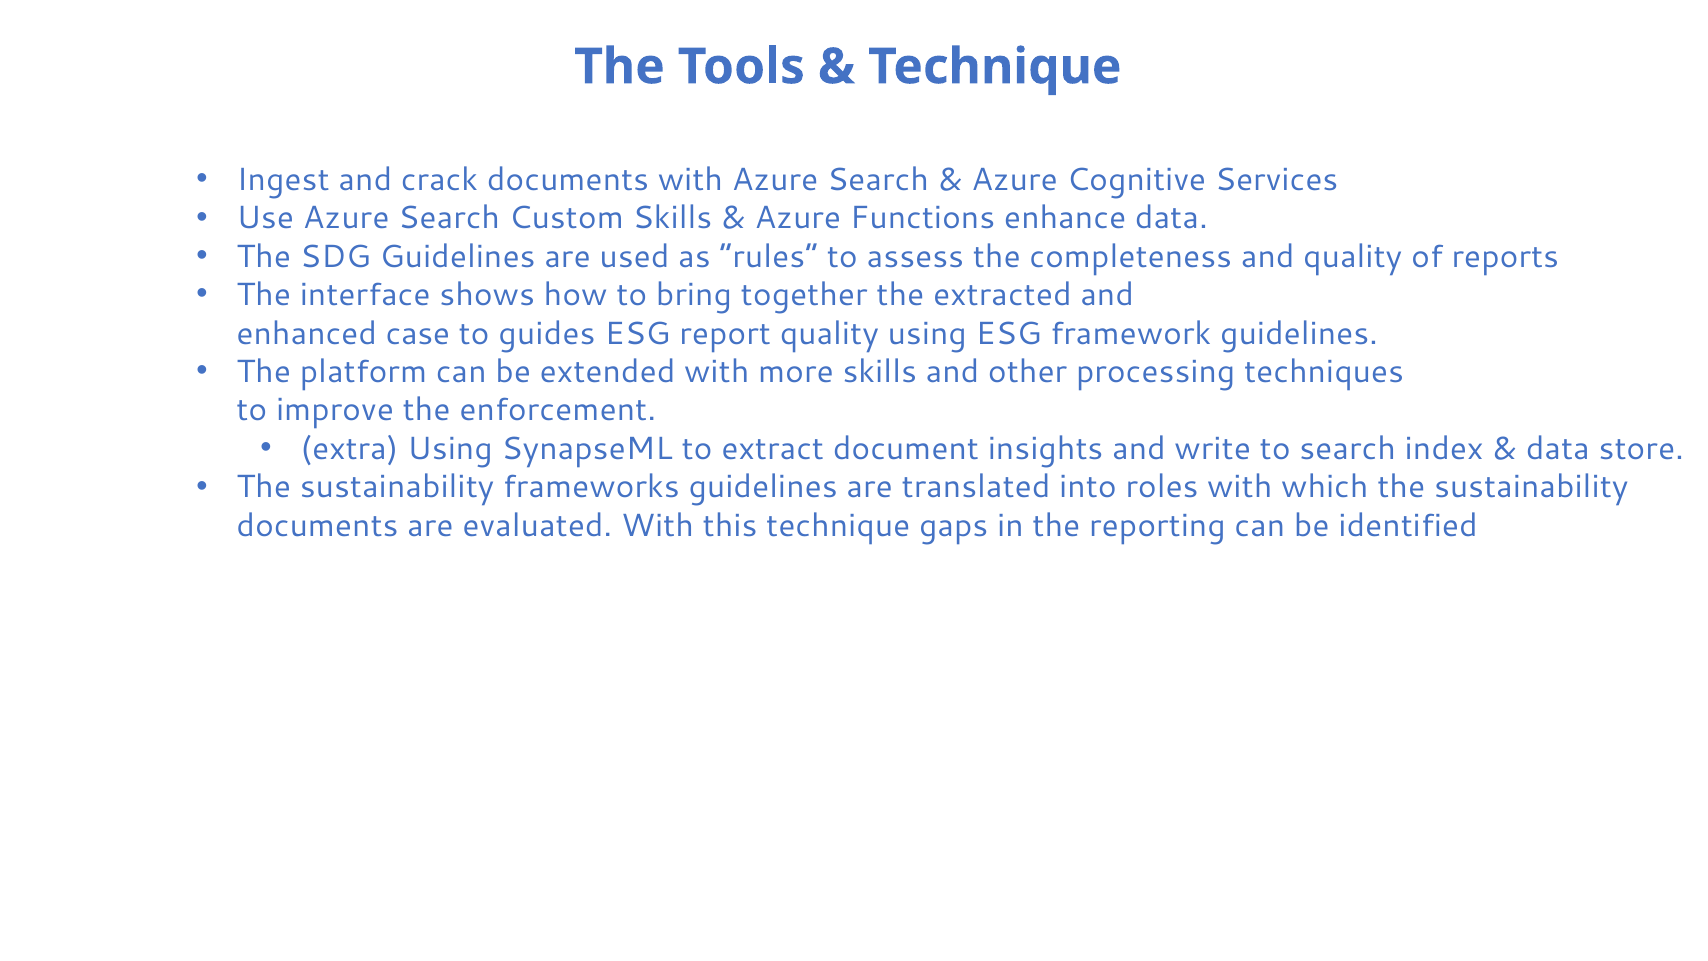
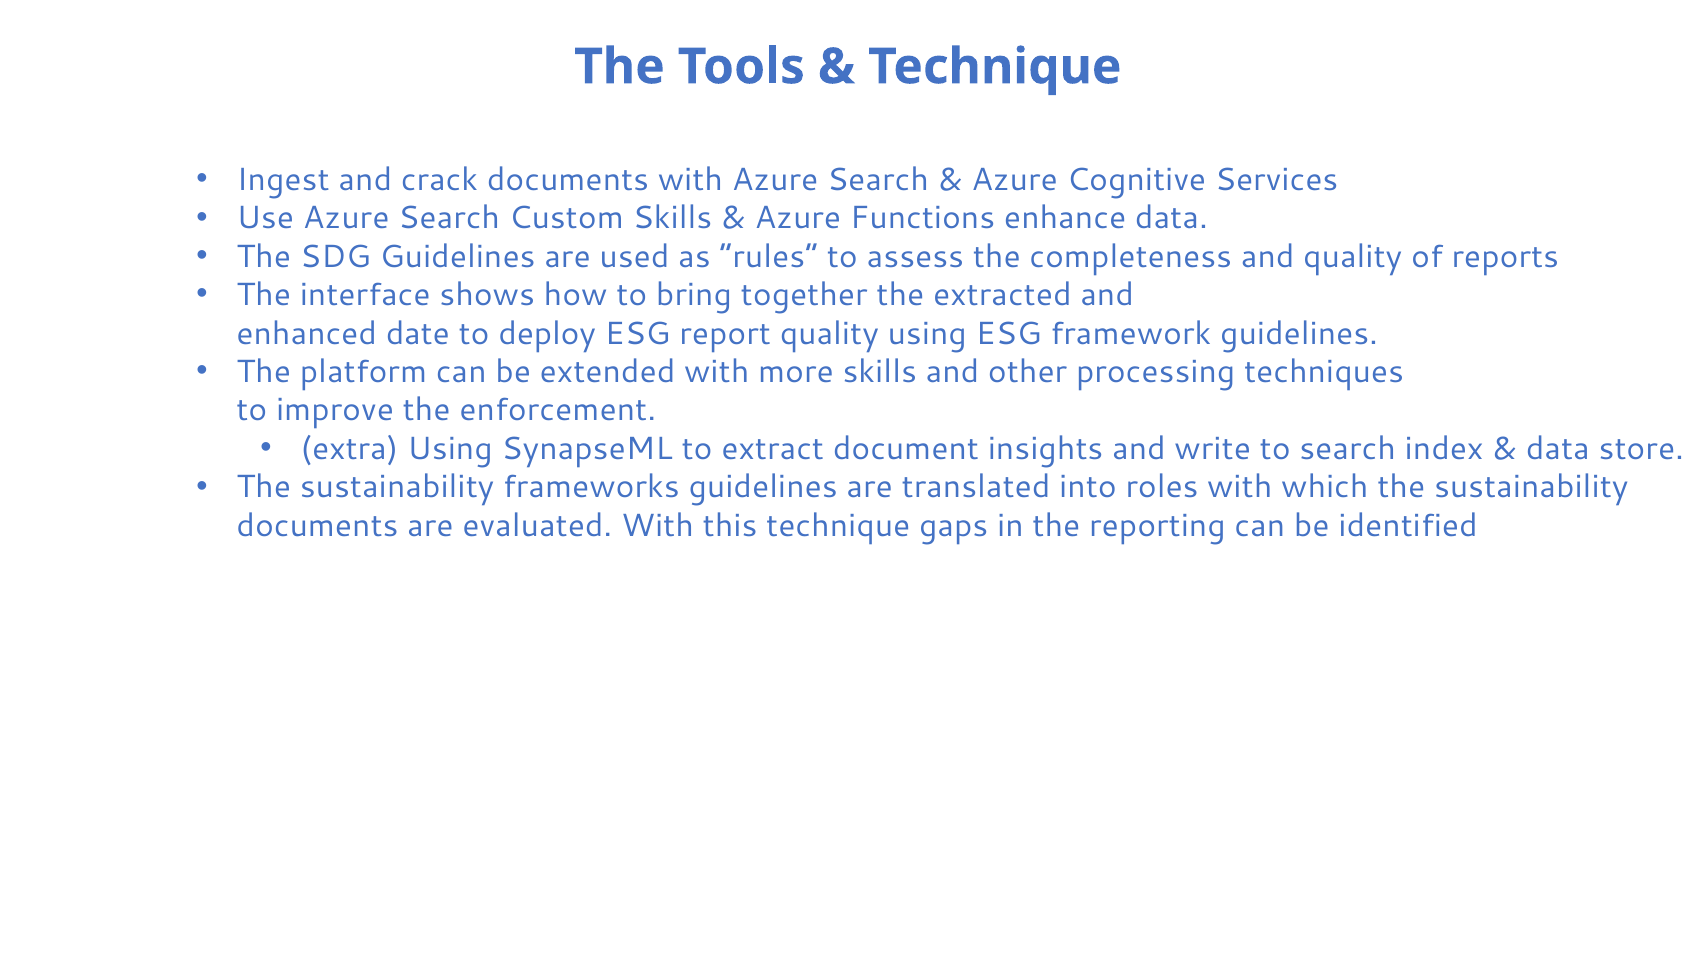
case: case -> date
guides: guides -> deploy
